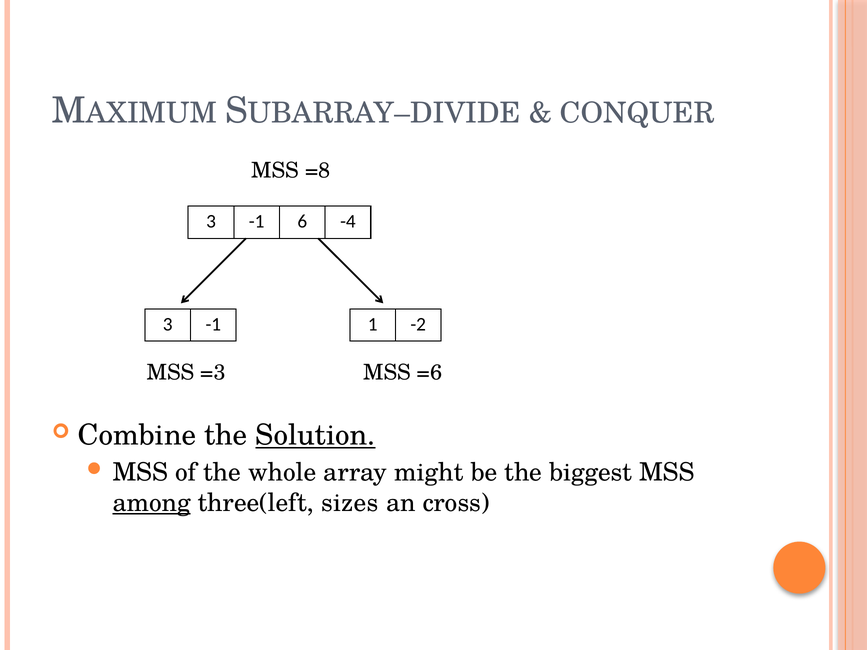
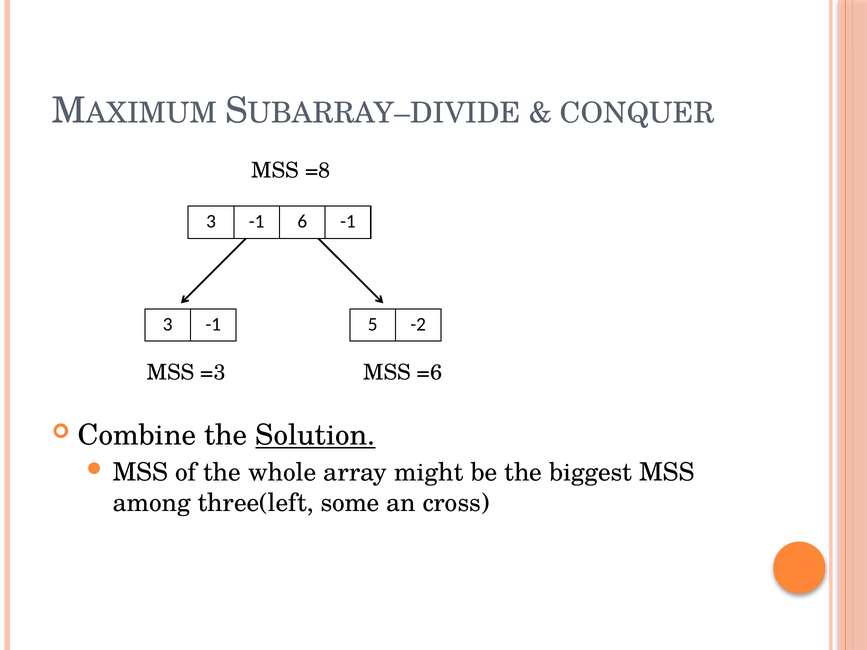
6 -4: -4 -> -1
1: 1 -> 5
among underline: present -> none
sizes: sizes -> some
